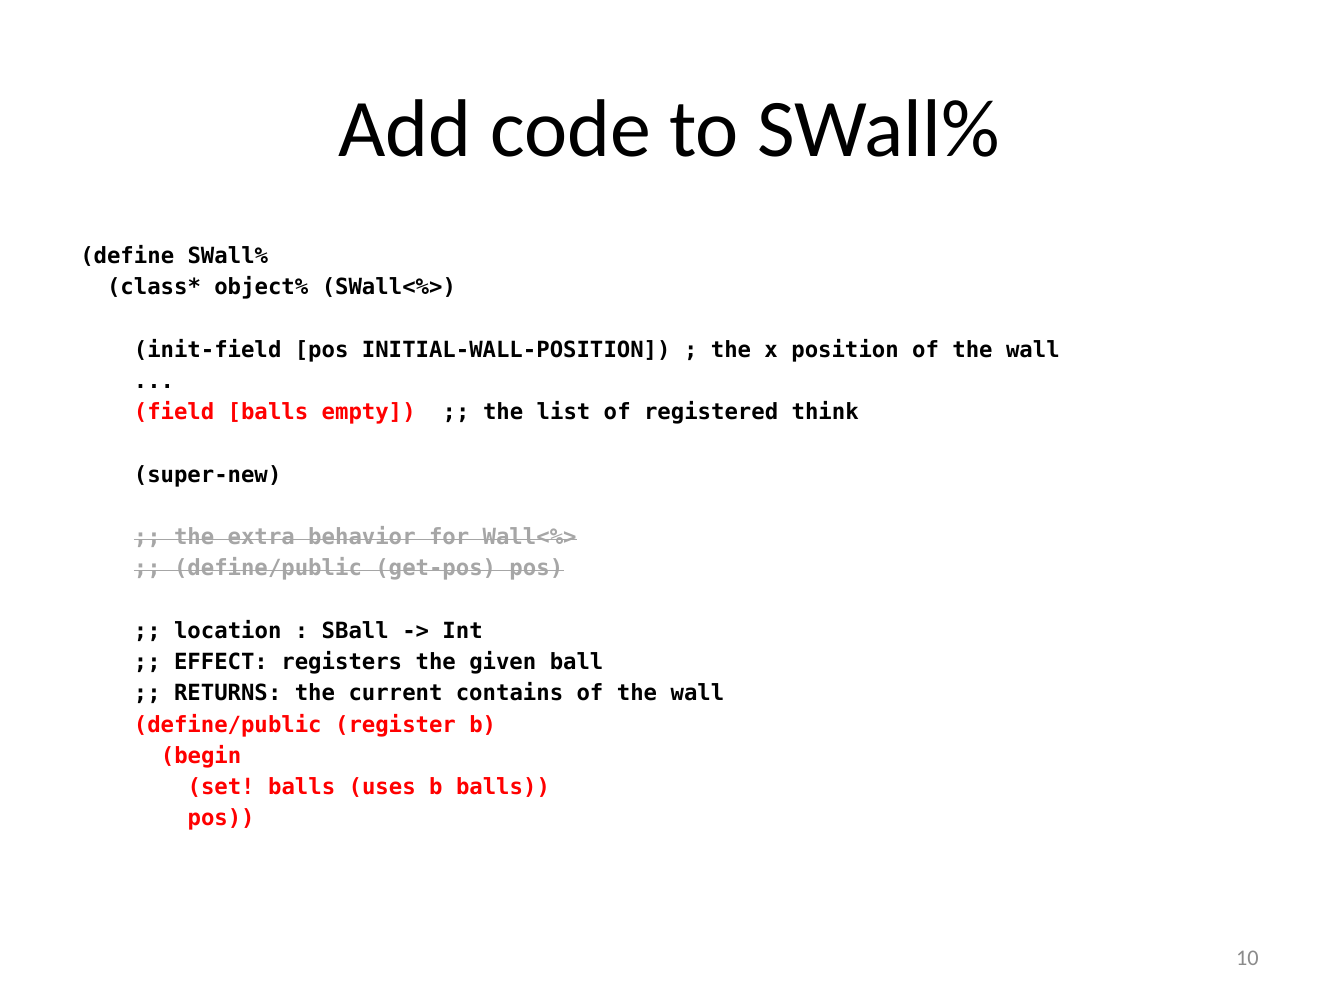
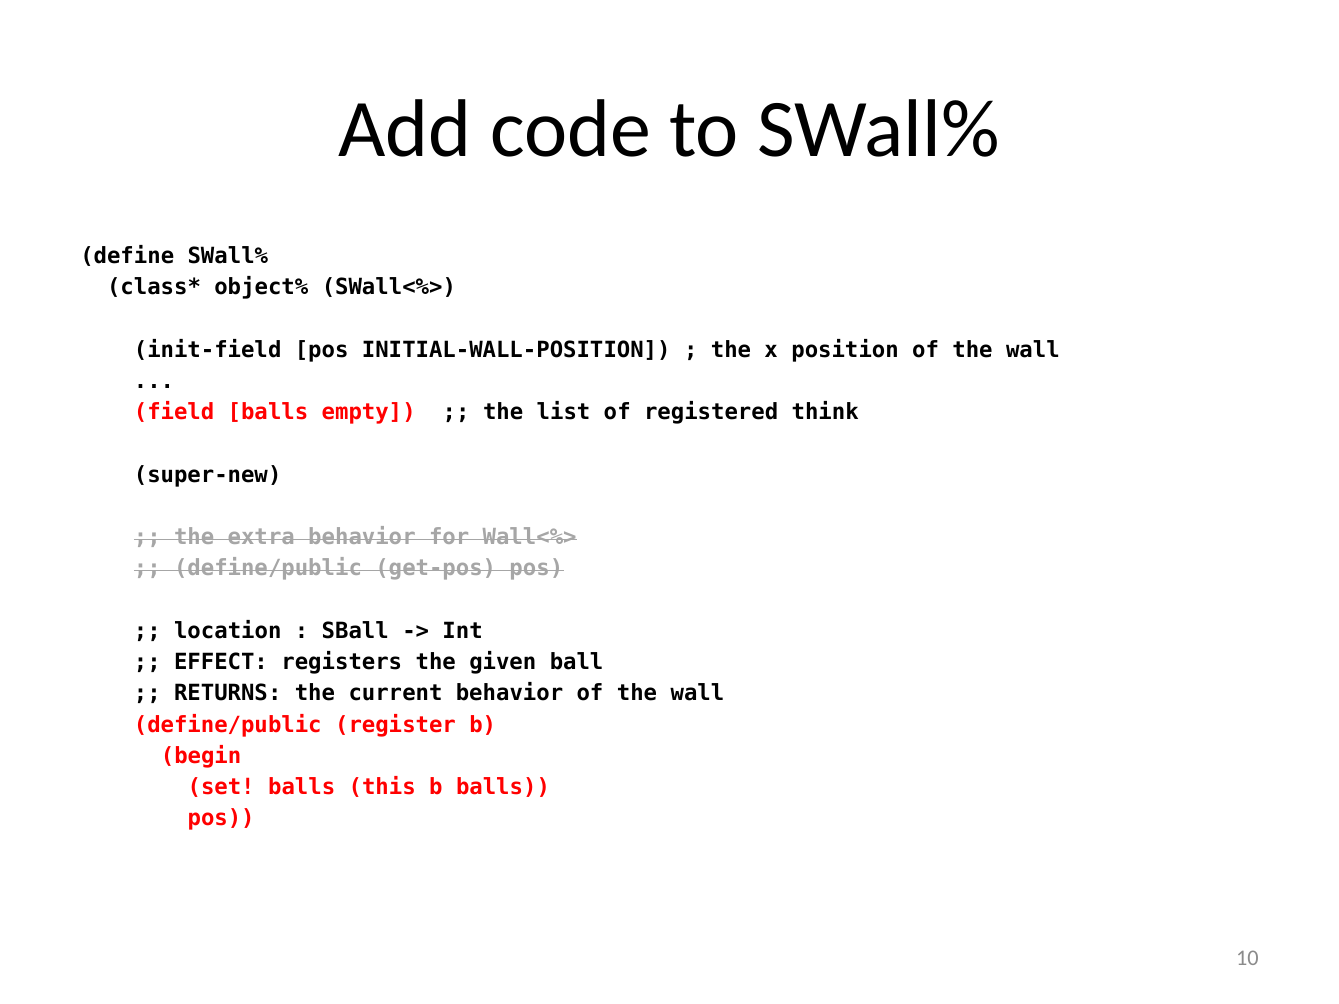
current contains: contains -> behavior
uses: uses -> this
